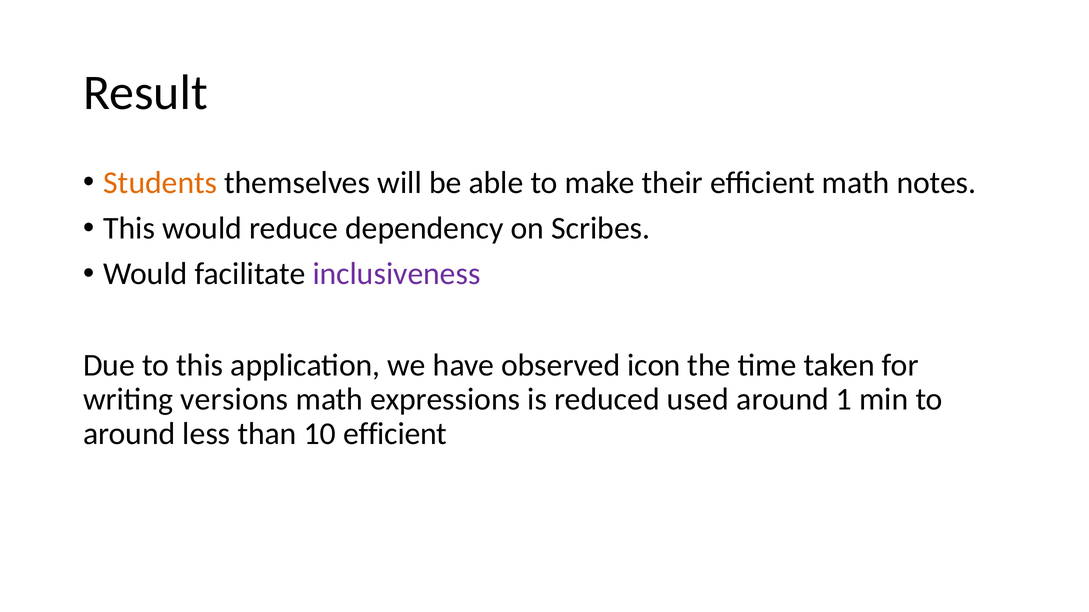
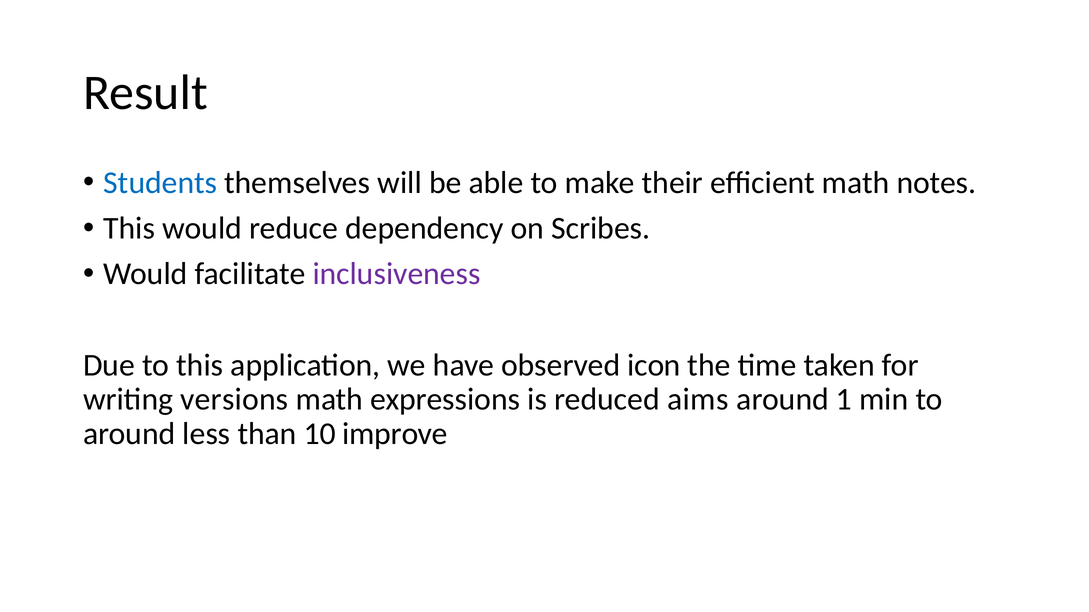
Students colour: orange -> blue
used: used -> aims
10 efficient: efficient -> improve
